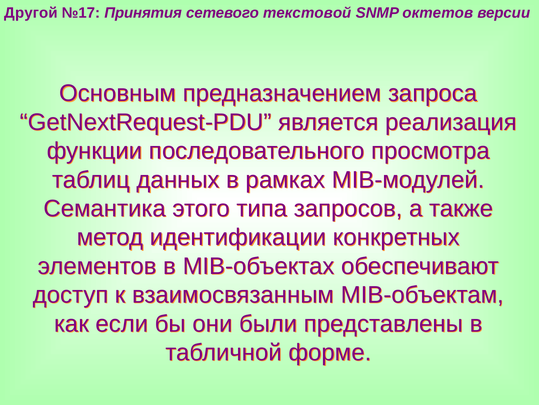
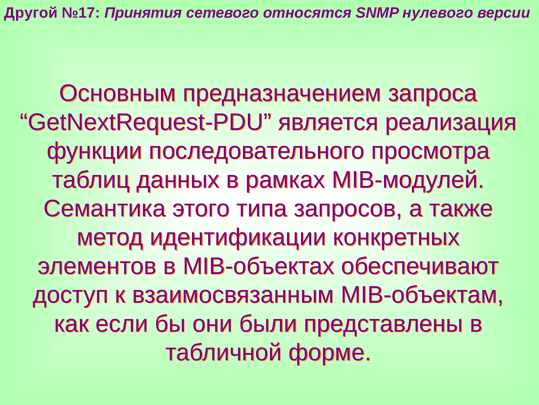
текстовой: текстовой -> относятся
октетов: октетов -> нулевого
